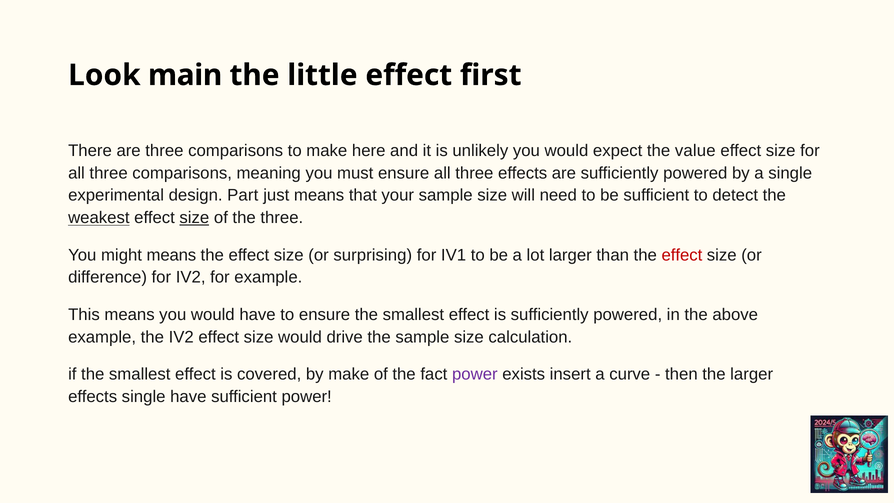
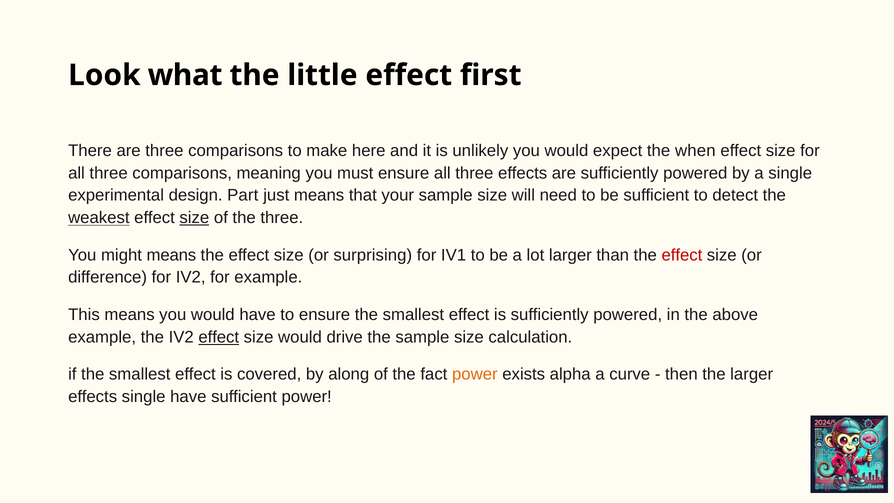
main: main -> what
value: value -> when
effect at (219, 337) underline: none -> present
by make: make -> along
power at (475, 374) colour: purple -> orange
insert: insert -> alpha
